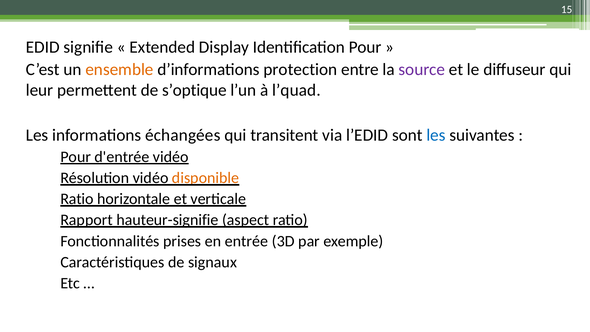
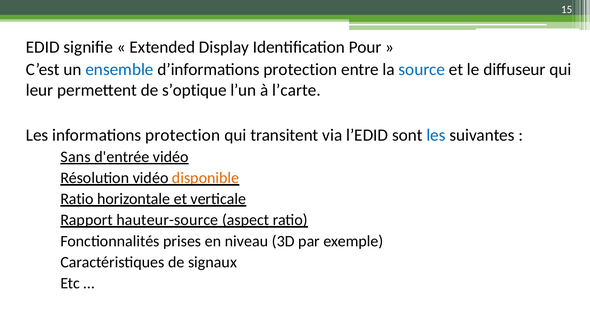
ensemble colour: orange -> blue
source colour: purple -> blue
l’quad: l’quad -> l’carte
informations échangées: échangées -> protection
Pour at (76, 157): Pour -> Sans
hauteur-signifie: hauteur-signifie -> hauteur-source
entrée: entrée -> niveau
